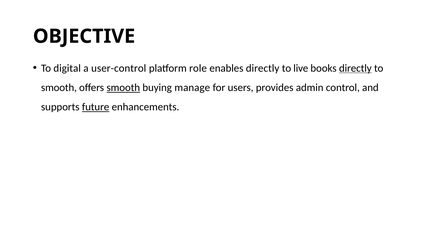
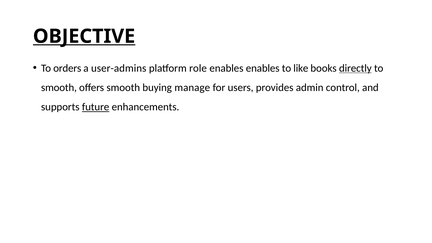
OBJECTIVE underline: none -> present
digital: digital -> orders
user-control: user-control -> user-admins
enables directly: directly -> enables
live: live -> like
smooth at (123, 88) underline: present -> none
